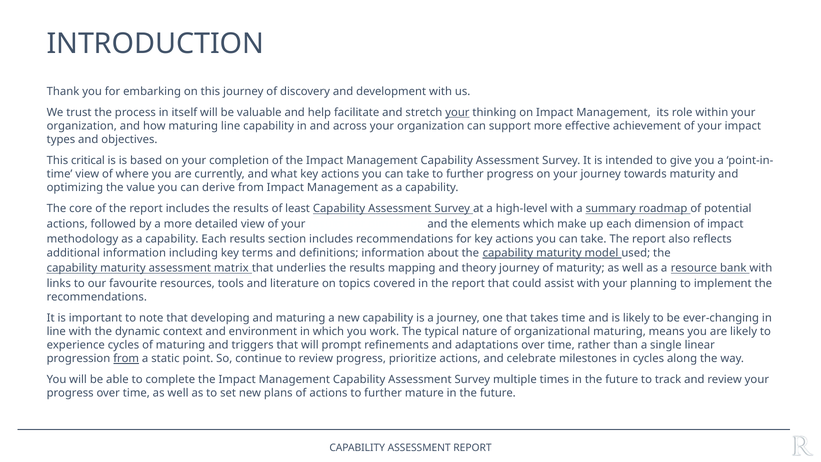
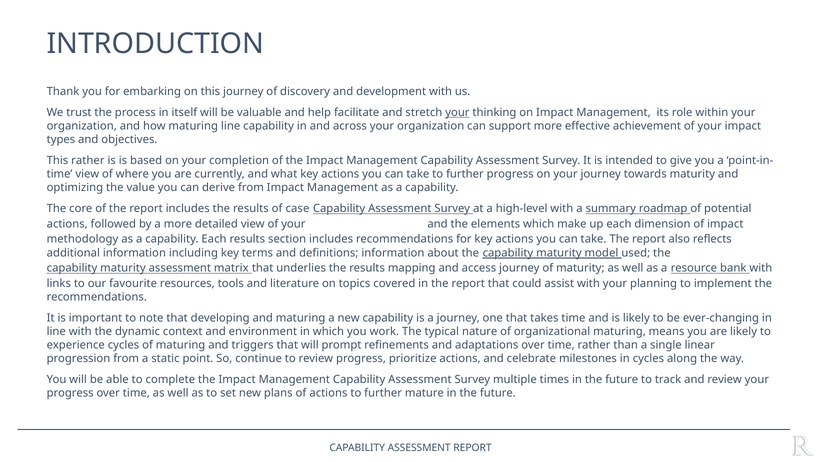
This critical: critical -> rather
least: least -> case
theory: theory -> access
from at (126, 359) underline: present -> none
